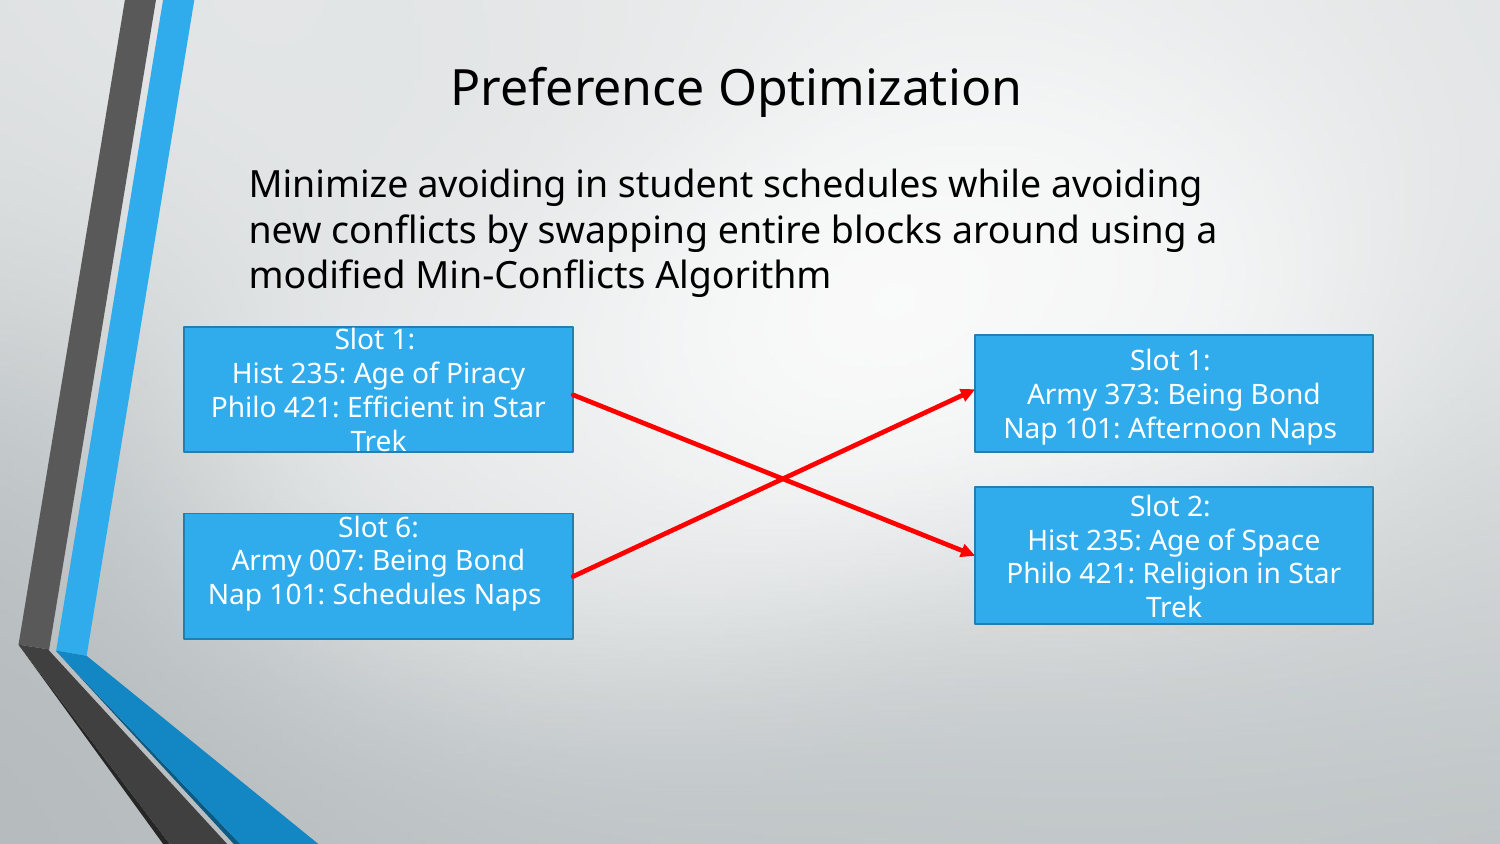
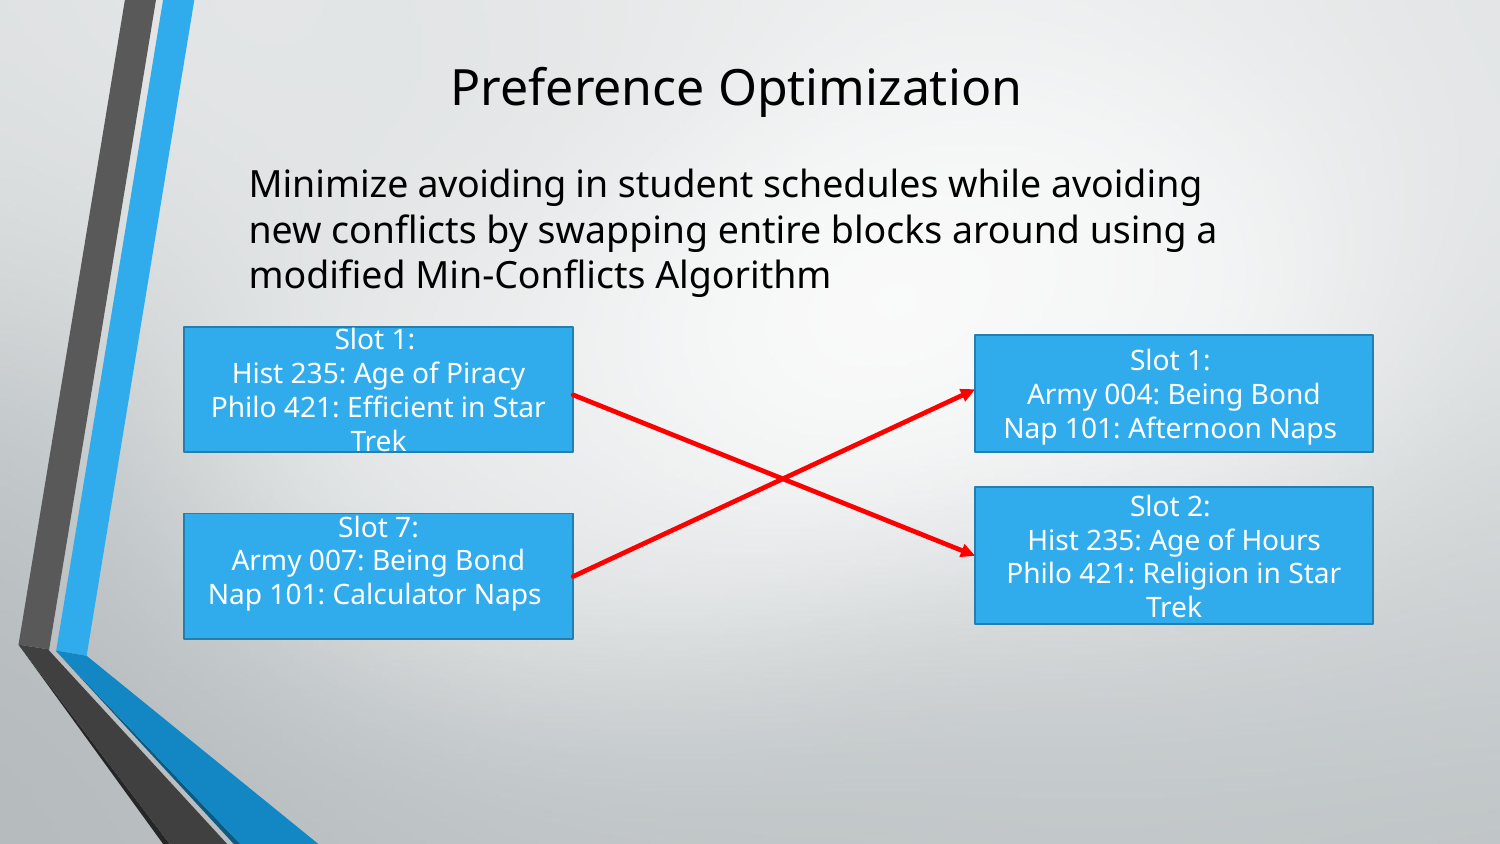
373: 373 -> 004
6: 6 -> 7
Space: Space -> Hours
101 Schedules: Schedules -> Calculator
